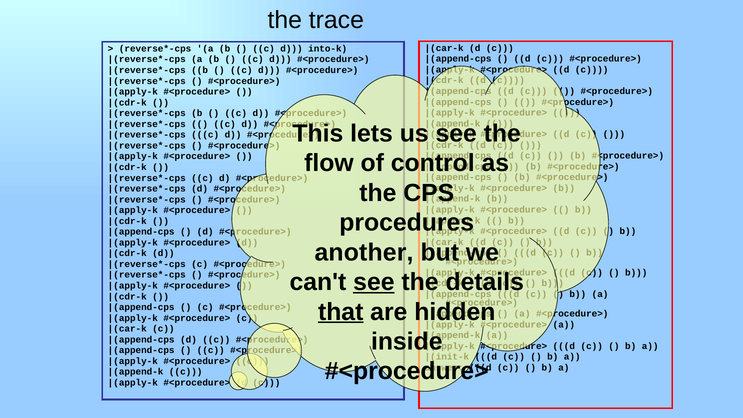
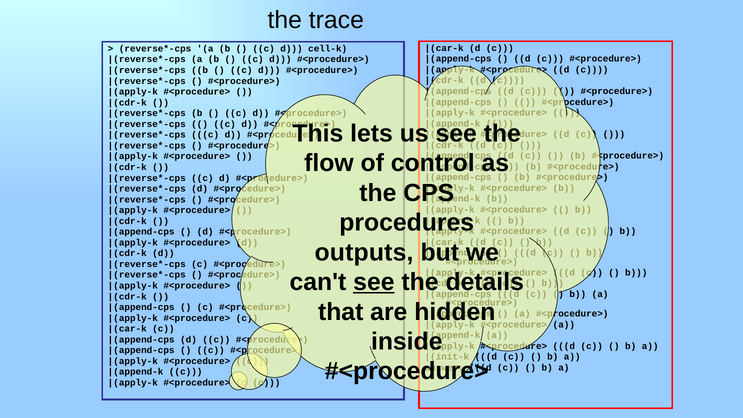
into-k: into-k -> cell-k
another: another -> outputs
that underline: present -> none
